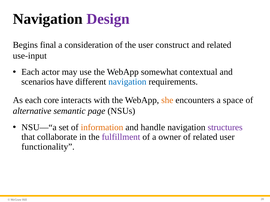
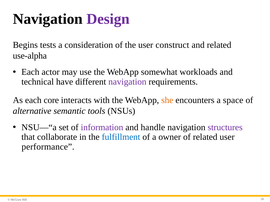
final: final -> tests
use-input: use-input -> use-alpha
contextual: contextual -> workloads
scenarios: scenarios -> technical
navigation at (127, 82) colour: blue -> purple
page: page -> tools
information colour: orange -> purple
fulfillment colour: purple -> blue
functionality: functionality -> performance
